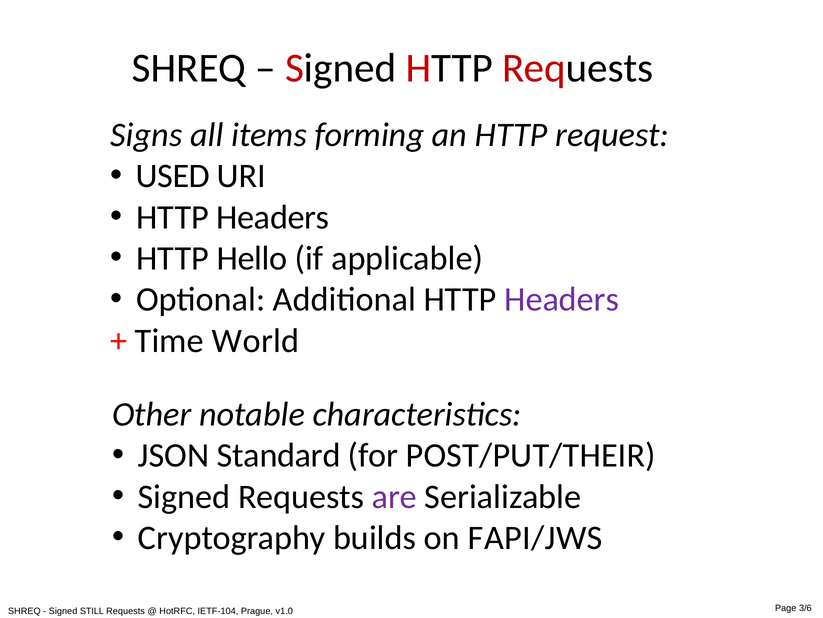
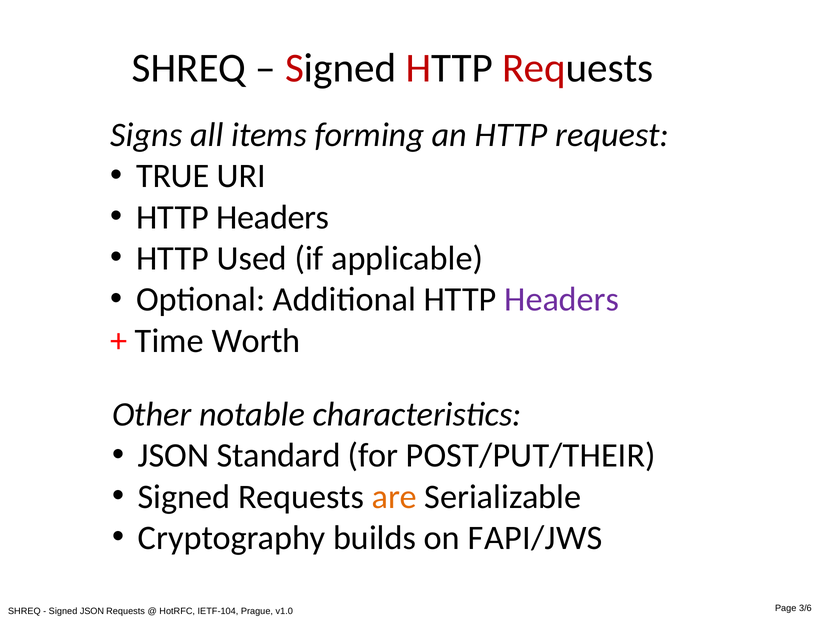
USED: USED -> TRUE
Hello: Hello -> Used
World: World -> Worth
are colour: purple -> orange
Signed STILL: STILL -> JSON
